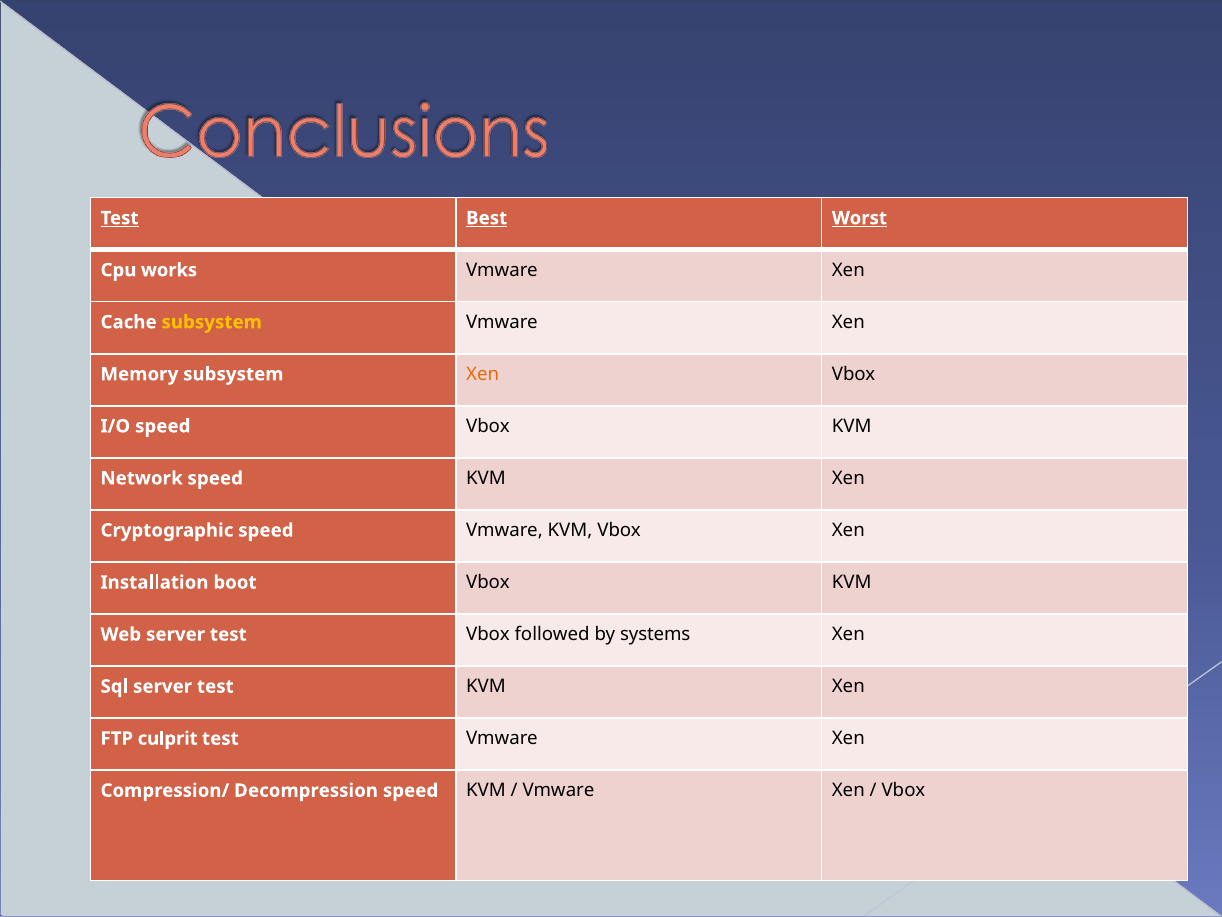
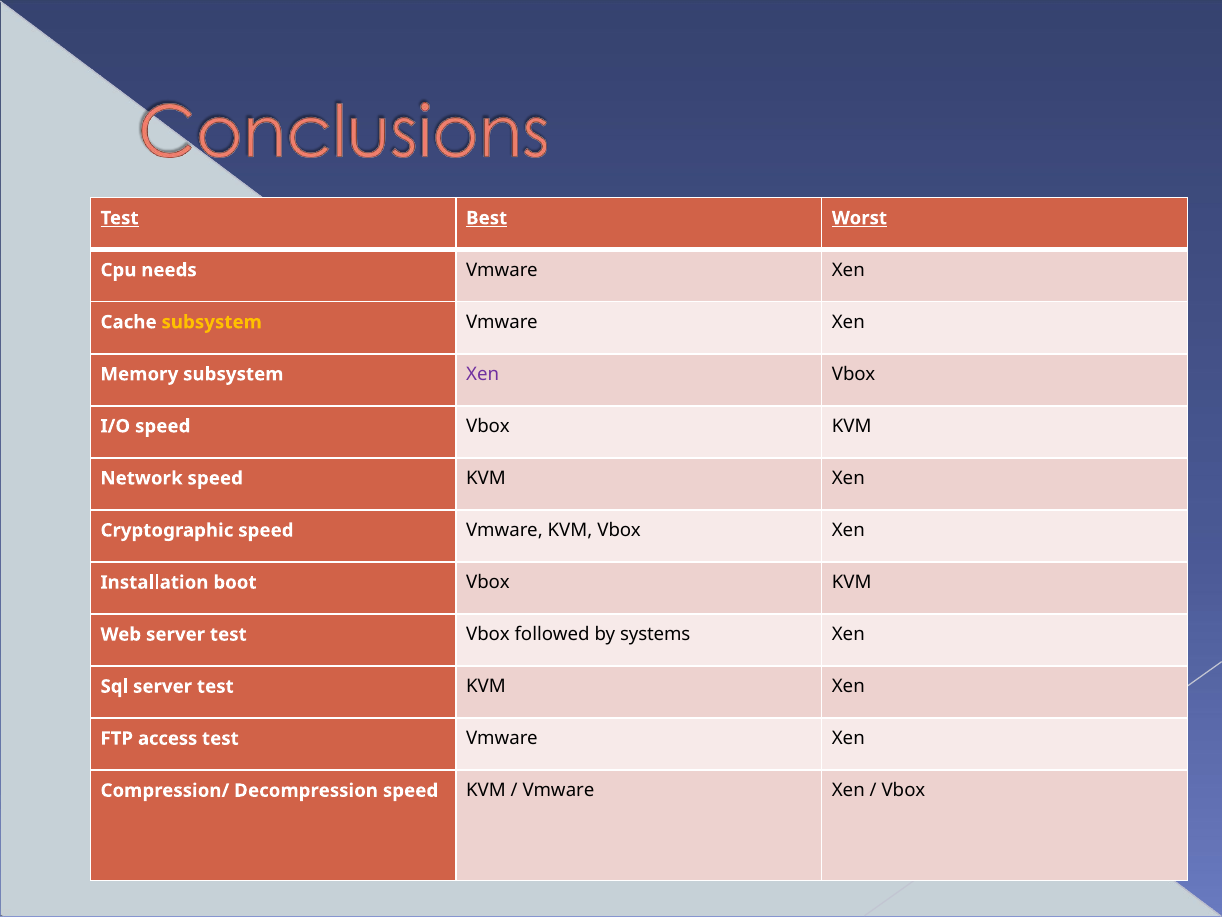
works: works -> needs
Xen at (483, 374) colour: orange -> purple
culprit: culprit -> access
